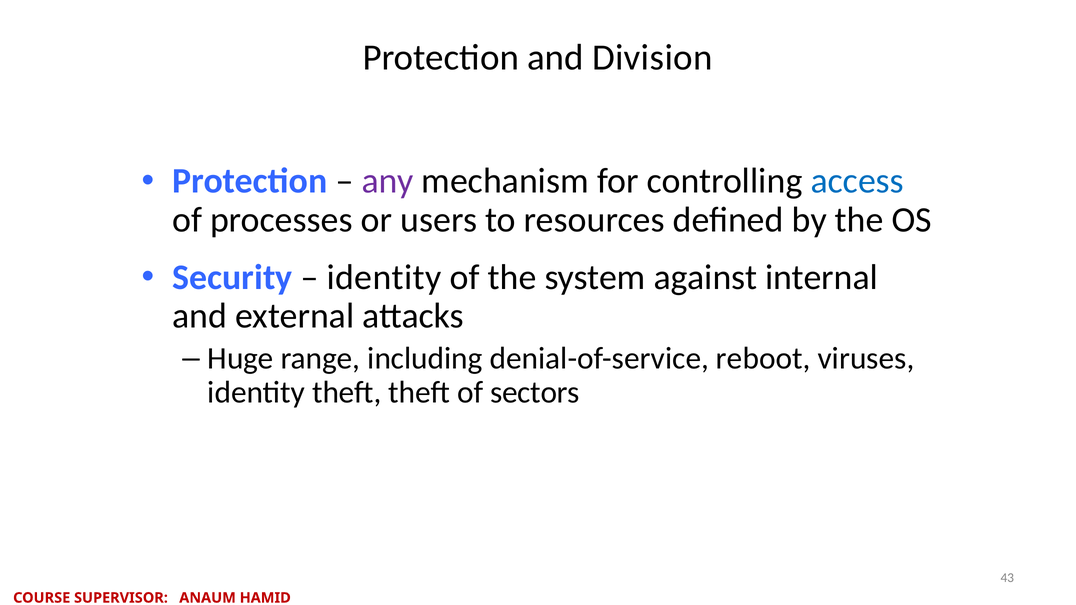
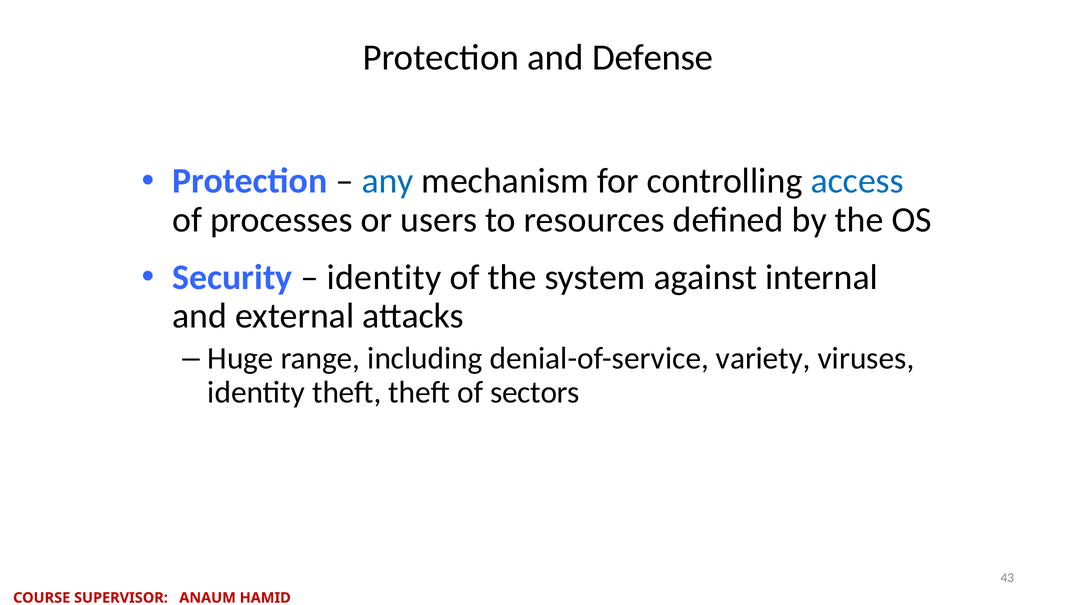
Division: Division -> Defense
any colour: purple -> blue
reboot: reboot -> variety
